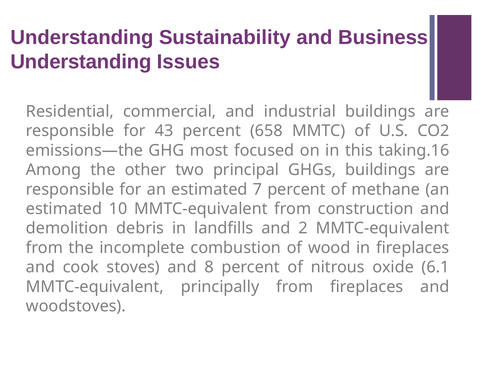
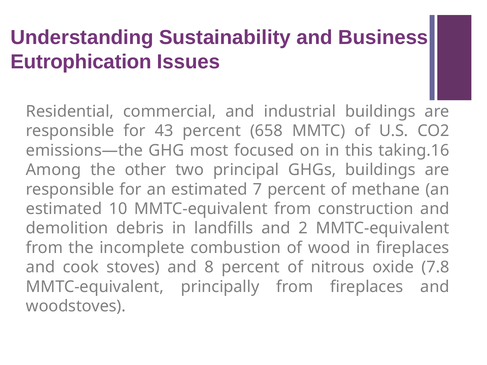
Understanding at (81, 62): Understanding -> Eutrophication
6.1: 6.1 -> 7.8
